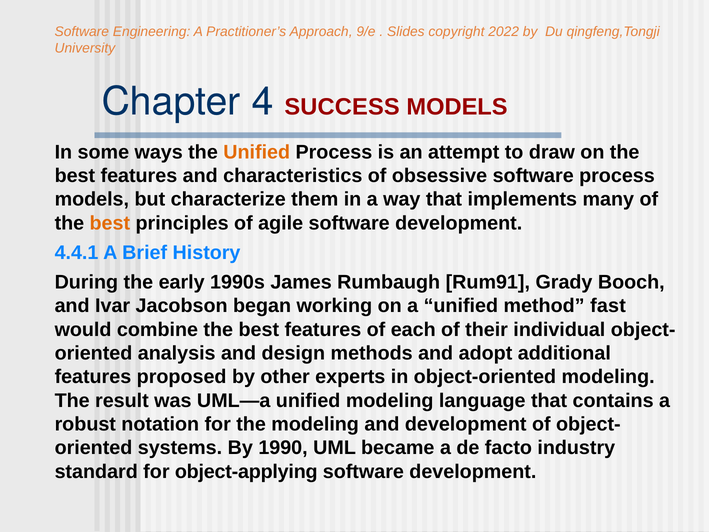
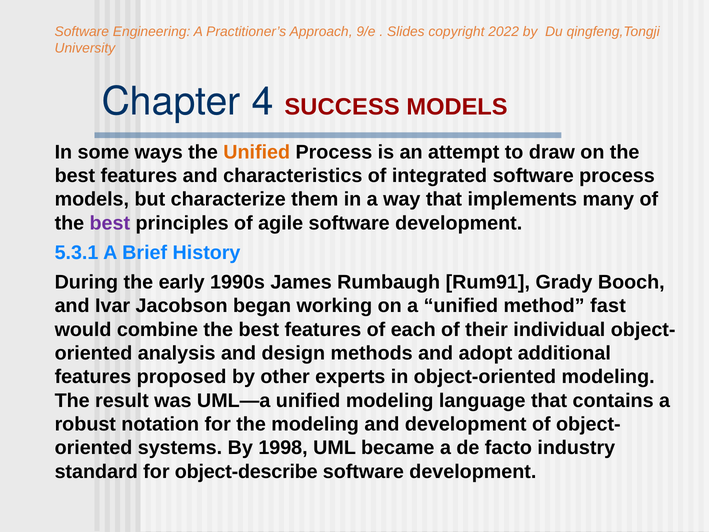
obsessive: obsessive -> integrated
best at (110, 223) colour: orange -> purple
4.4.1: 4.4.1 -> 5.3.1
1990: 1990 -> 1998
object-applying: object-applying -> object-describe
